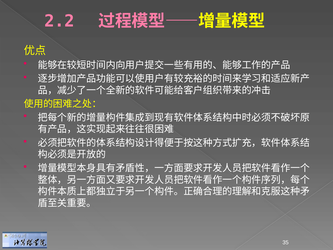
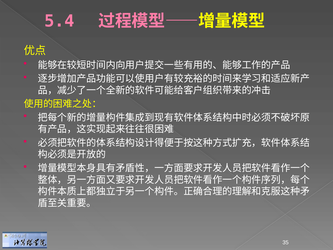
2.2: 2.2 -> 5.4
